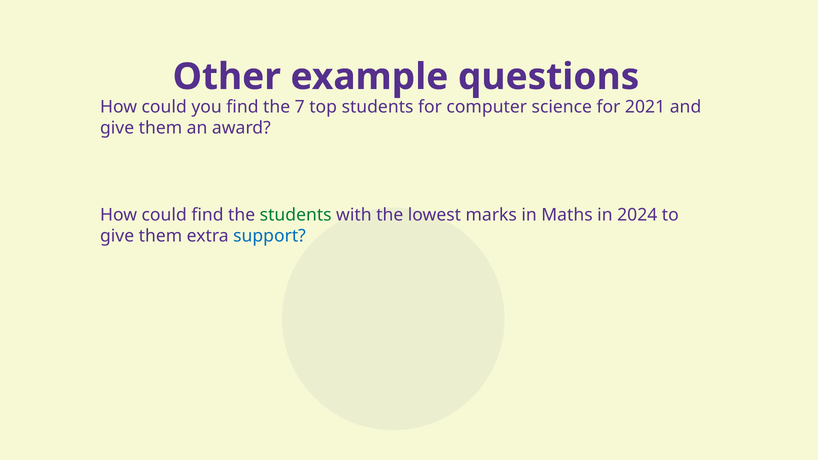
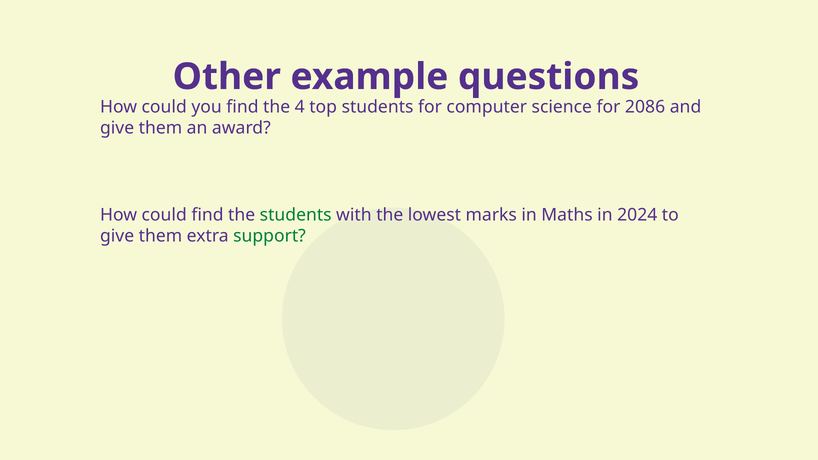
7: 7 -> 4
2021: 2021 -> 2086
support colour: blue -> green
